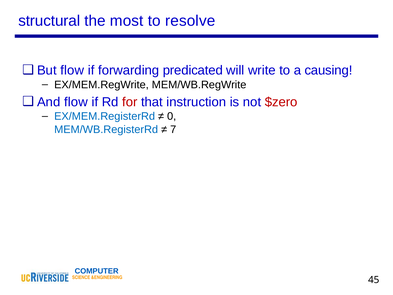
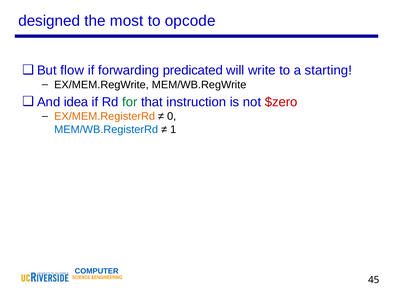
structural: structural -> designed
resolve: resolve -> opcode
causing: causing -> starting
flow at (76, 102): flow -> idea
for colour: red -> green
EX/MEM.RegisterRd colour: blue -> orange
7: 7 -> 1
